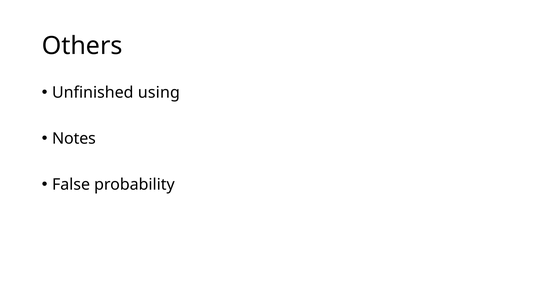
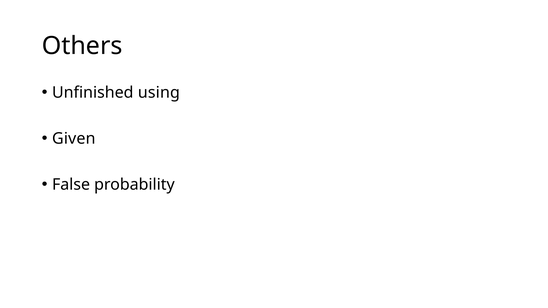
Notes: Notes -> Given
